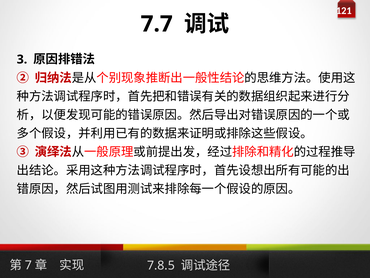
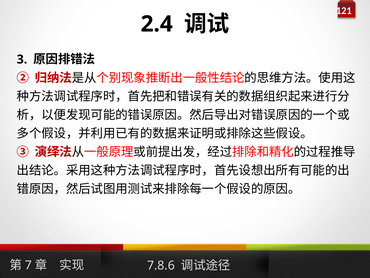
7.7: 7.7 -> 2.4
7.8.5: 7.8.5 -> 7.8.6
